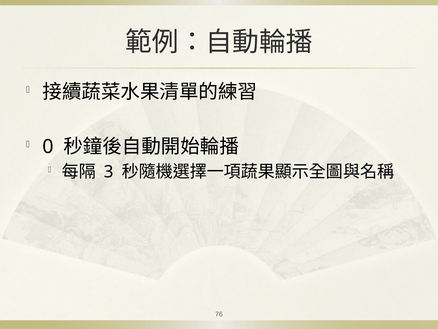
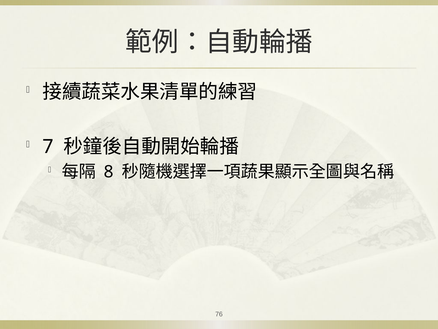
0: 0 -> 7
3: 3 -> 8
